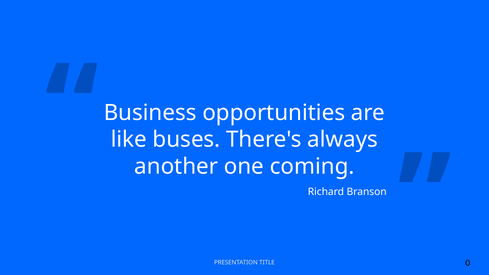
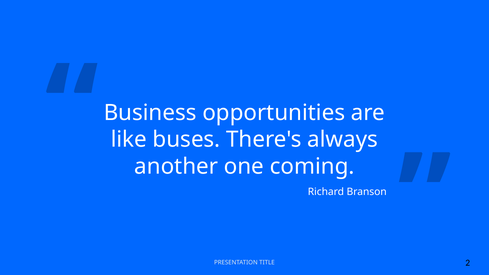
0: 0 -> 2
